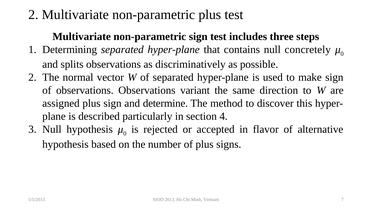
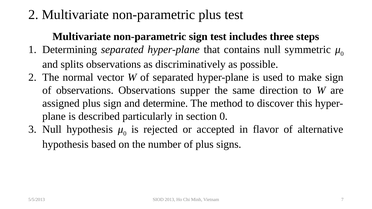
concretely: concretely -> symmetric
variant: variant -> supper
section 4: 4 -> 0
